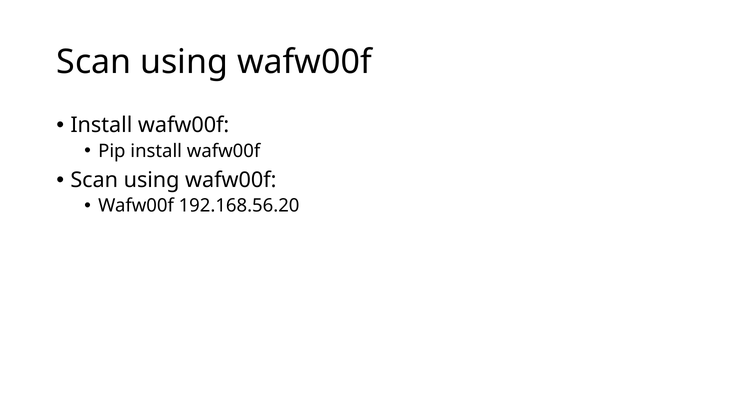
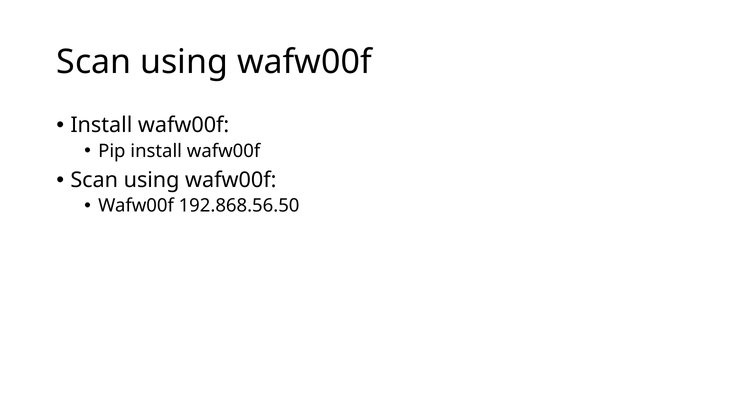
192.168.56.20: 192.168.56.20 -> 192.868.56.50
